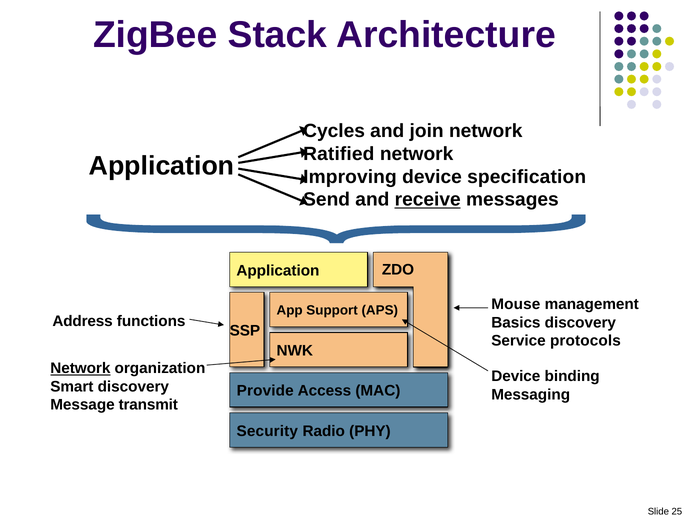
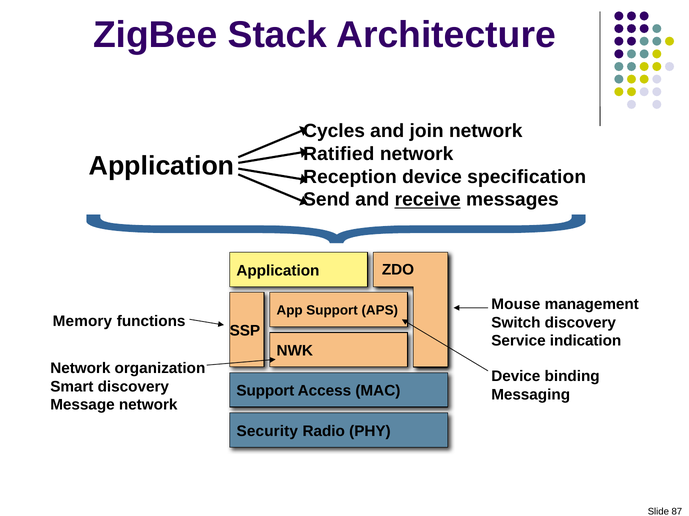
Improving: Improving -> Reception
Address: Address -> Memory
Basics: Basics -> Switch
protocols: protocols -> indication
Network at (80, 369) underline: present -> none
Provide at (265, 391): Provide -> Support
Message transmit: transmit -> network
25: 25 -> 87
